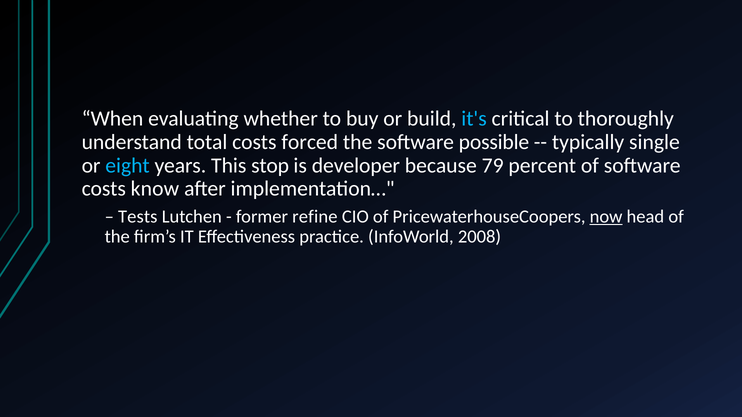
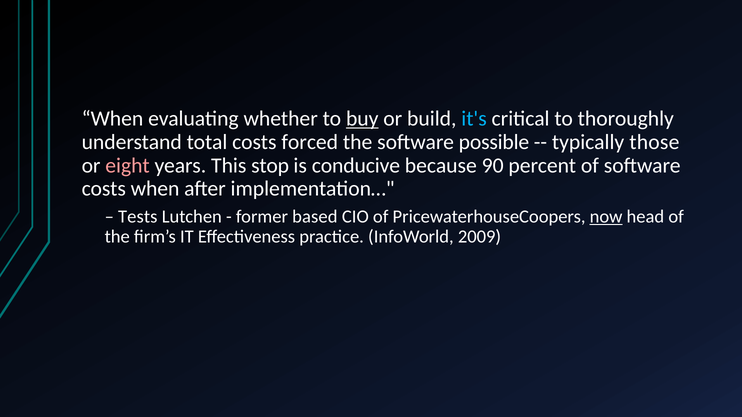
buy underline: none -> present
single: single -> those
eight colour: light blue -> pink
developer: developer -> conducive
79: 79 -> 90
costs know: know -> when
refine: refine -> based
2008: 2008 -> 2009
